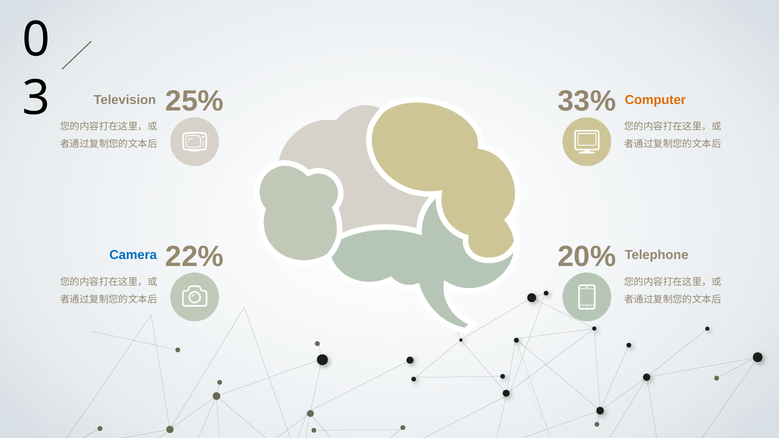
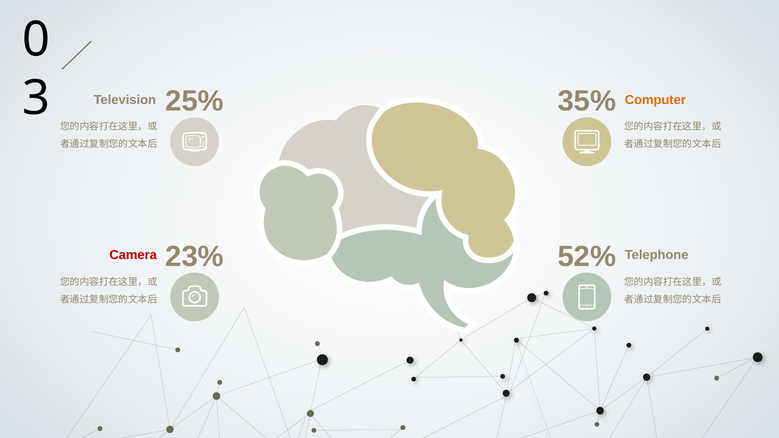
33%: 33% -> 35%
22%: 22% -> 23%
20%: 20% -> 52%
Camera colour: blue -> red
